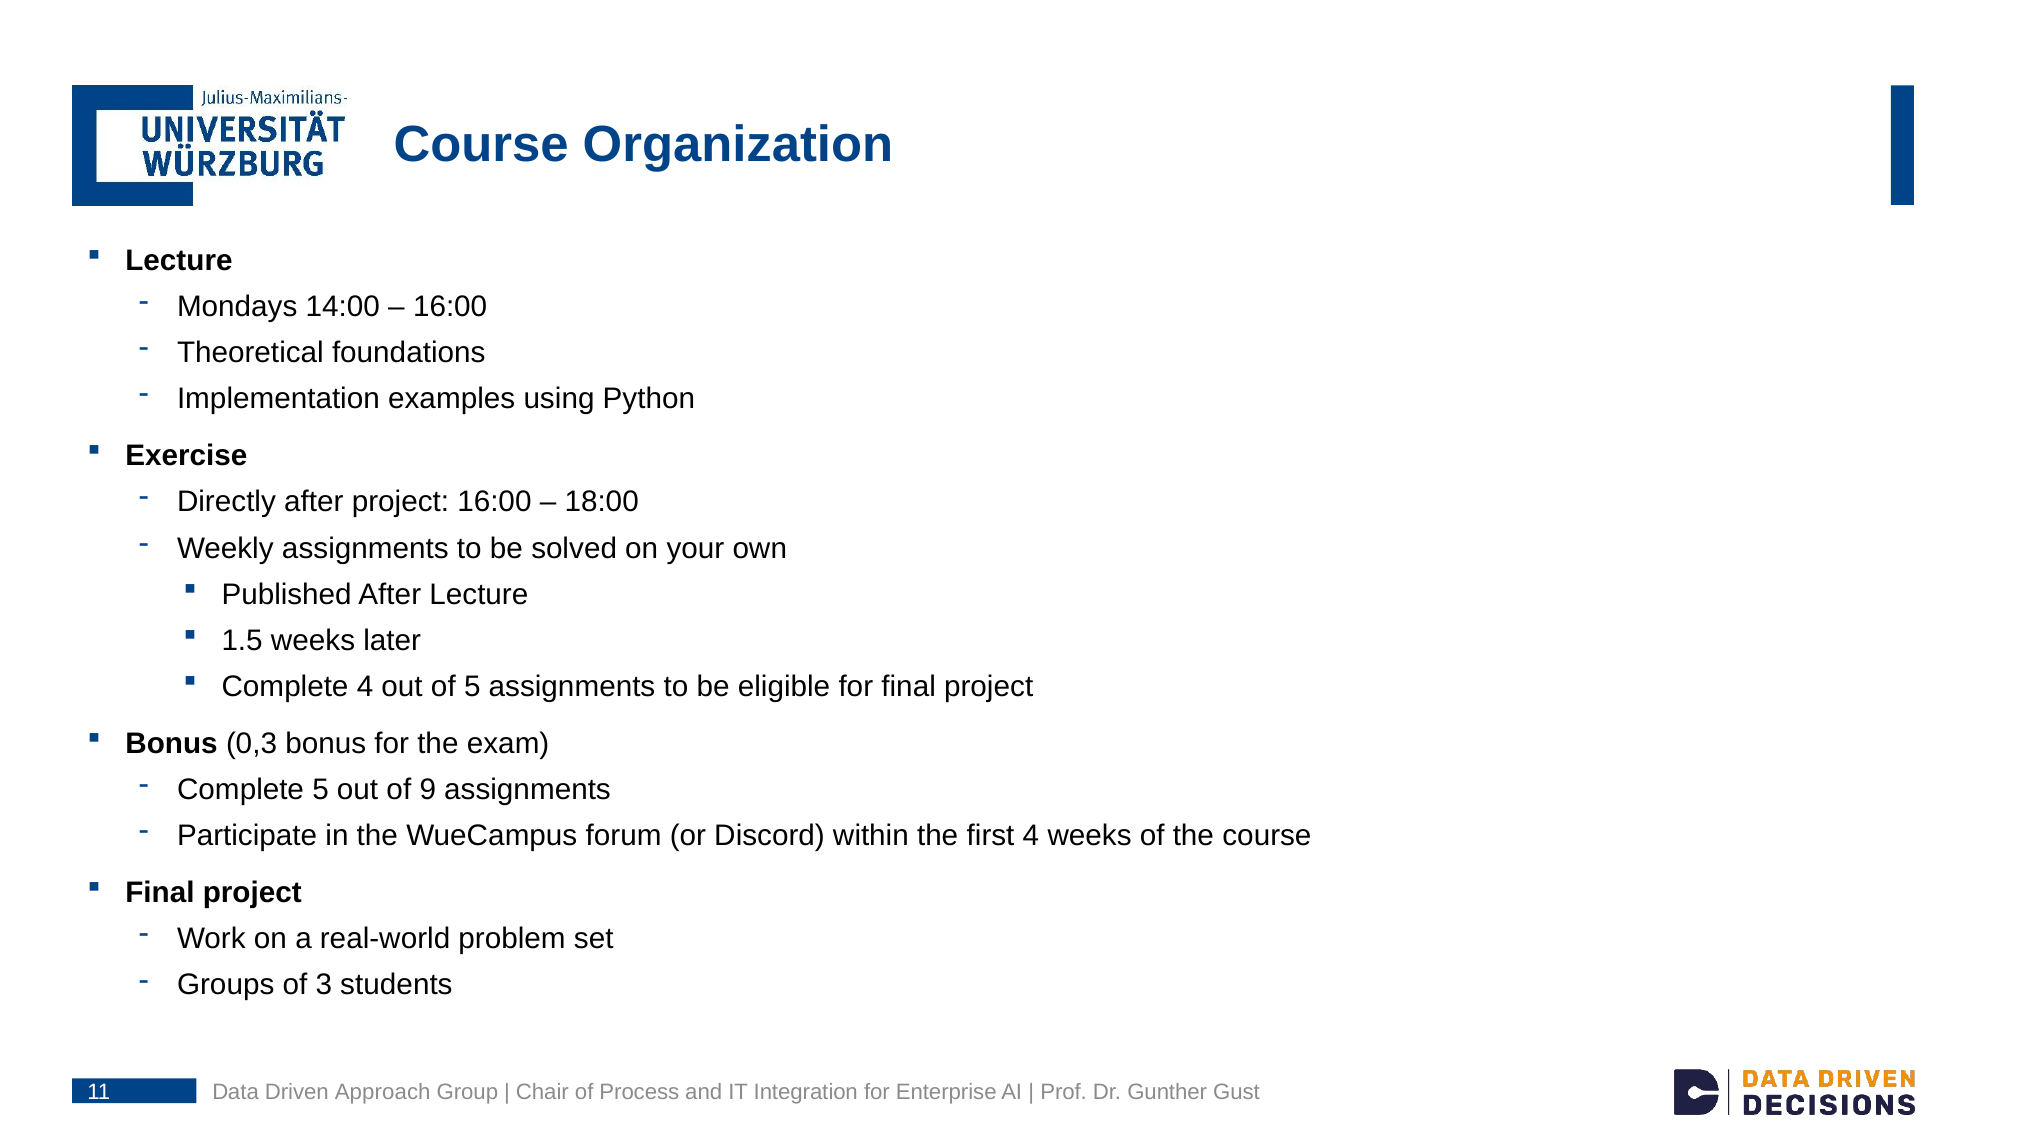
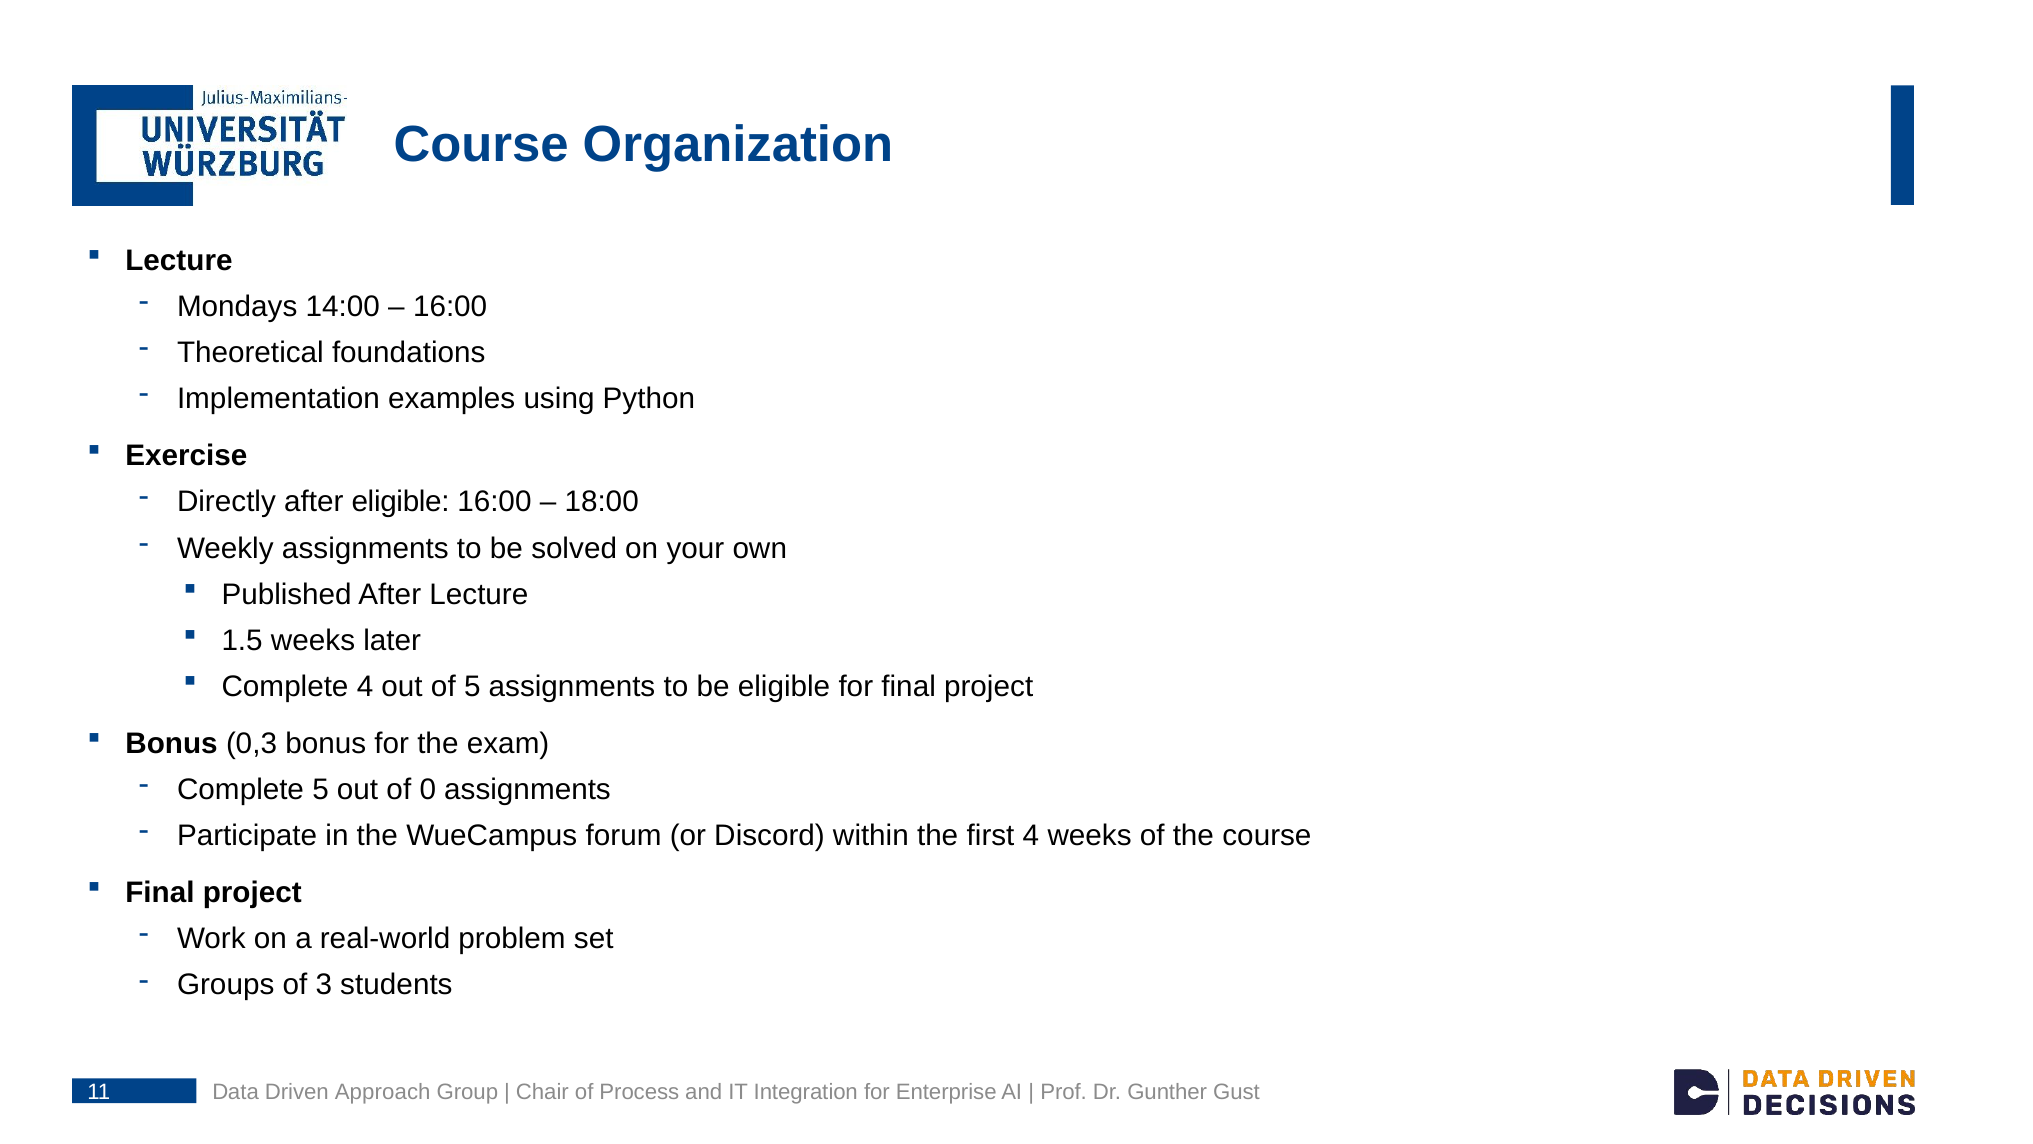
after project: project -> eligible
9: 9 -> 0
